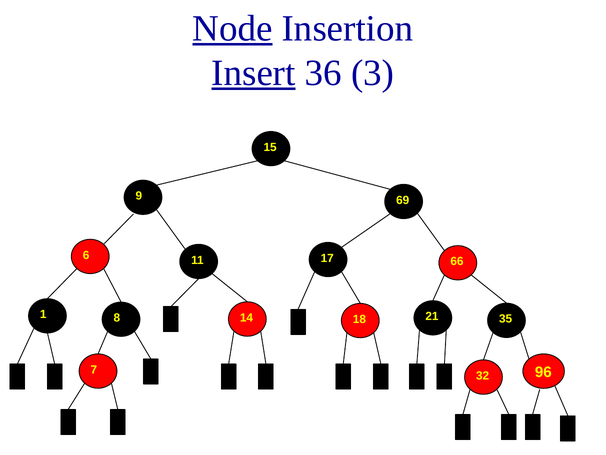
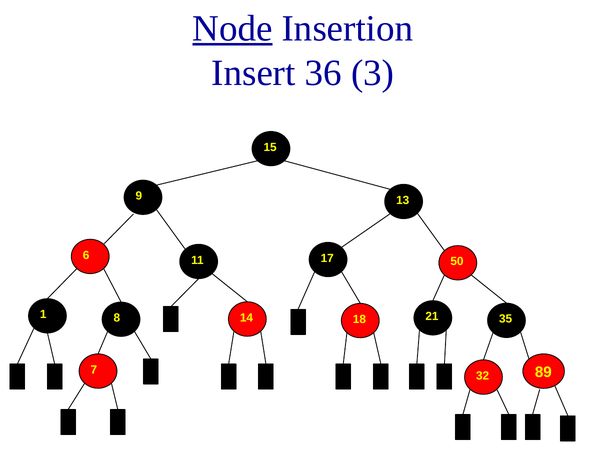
Insert underline: present -> none
69: 69 -> 13
66: 66 -> 50
96: 96 -> 89
